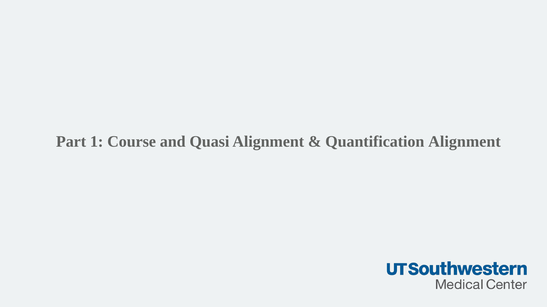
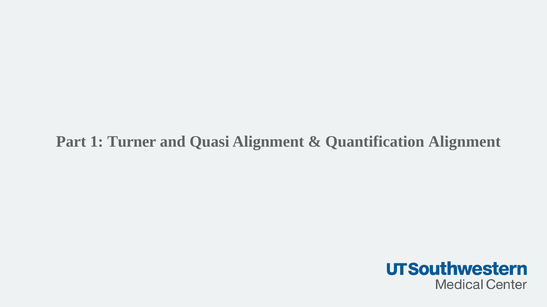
Course: Course -> Turner
